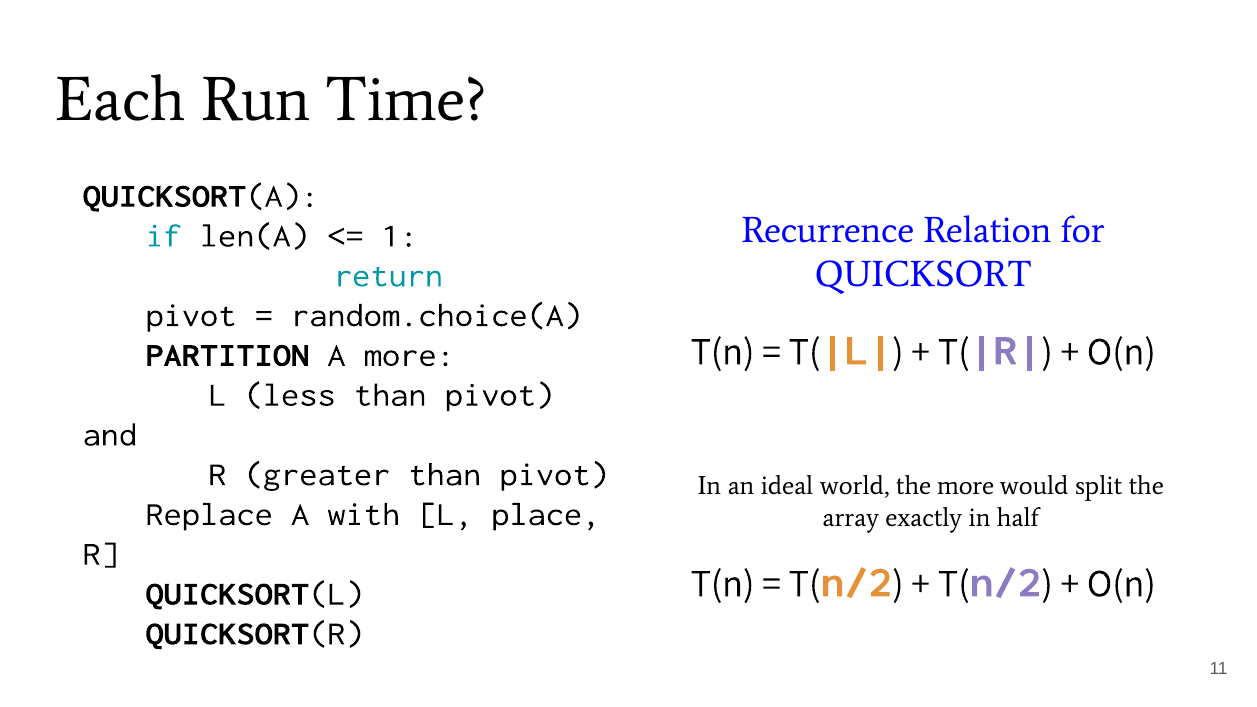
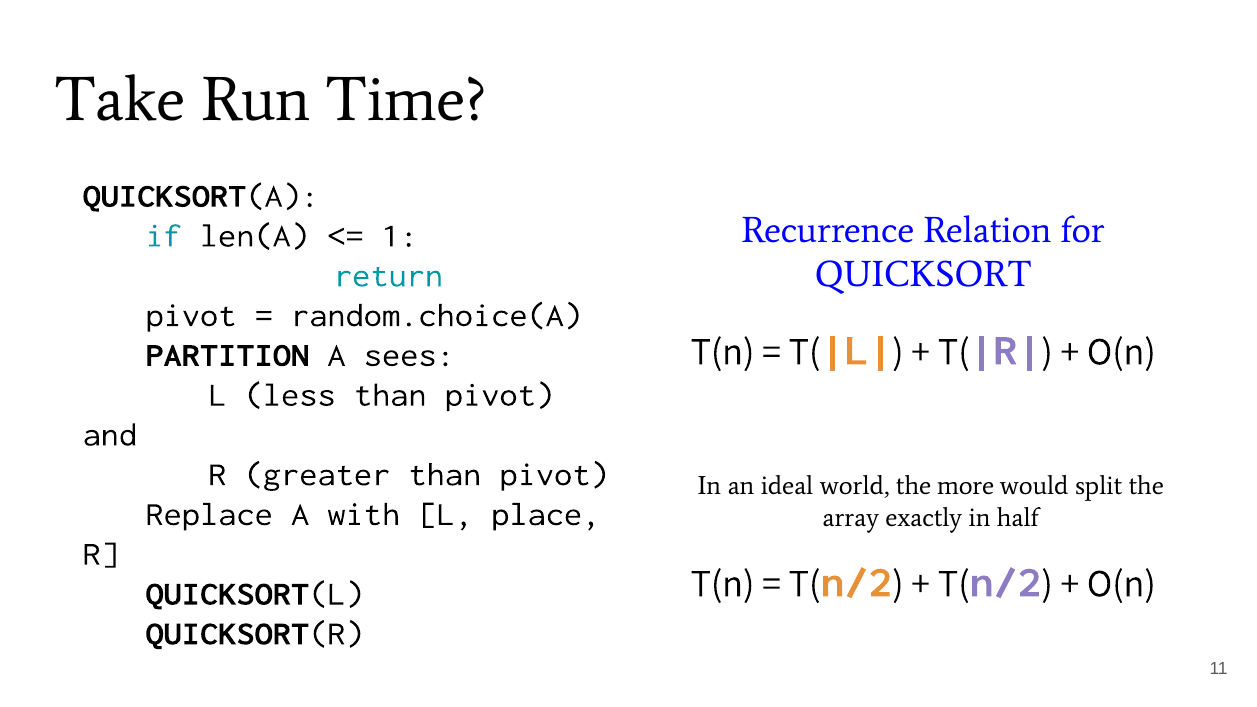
Each: Each -> Take
A more: more -> sees
